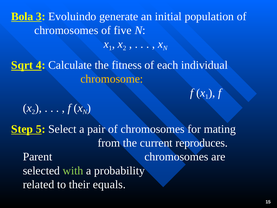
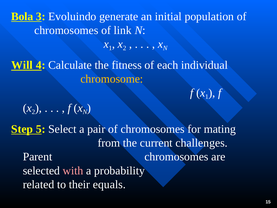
five: five -> link
Sqrt: Sqrt -> Will
reproduces: reproduces -> challenges
with colour: light green -> pink
